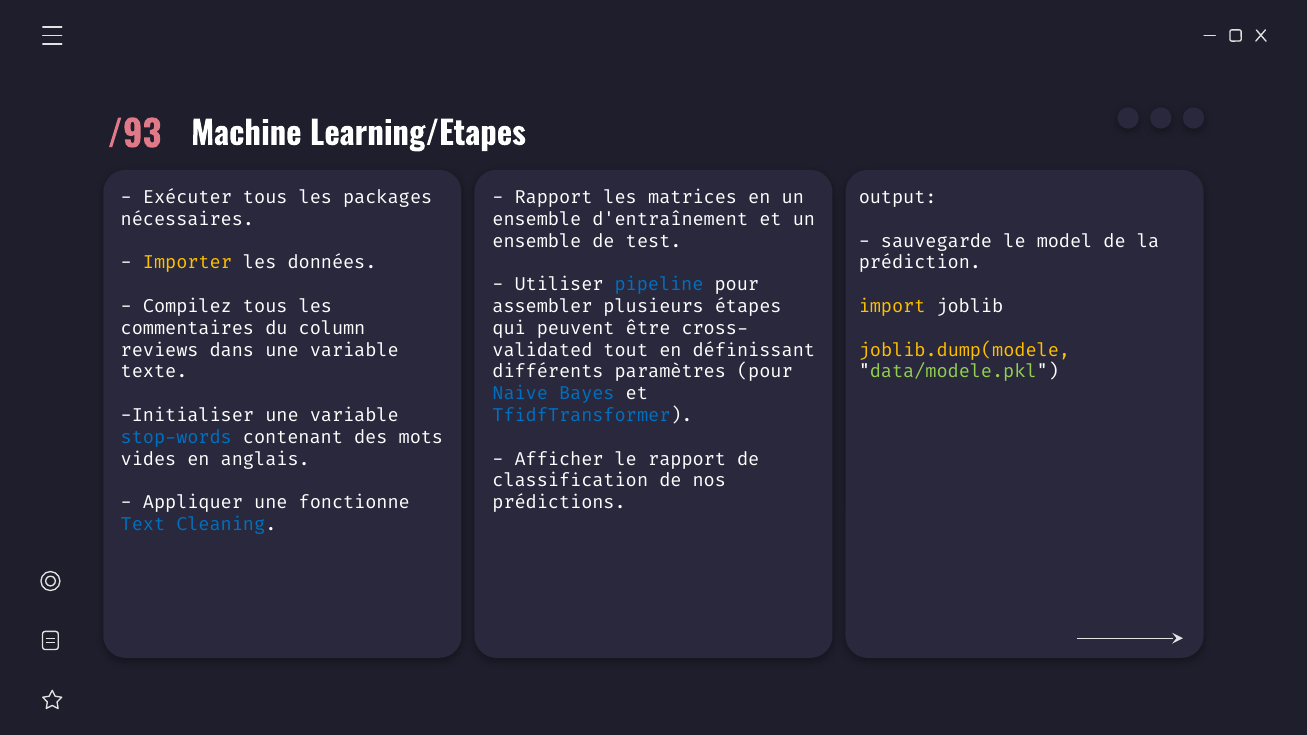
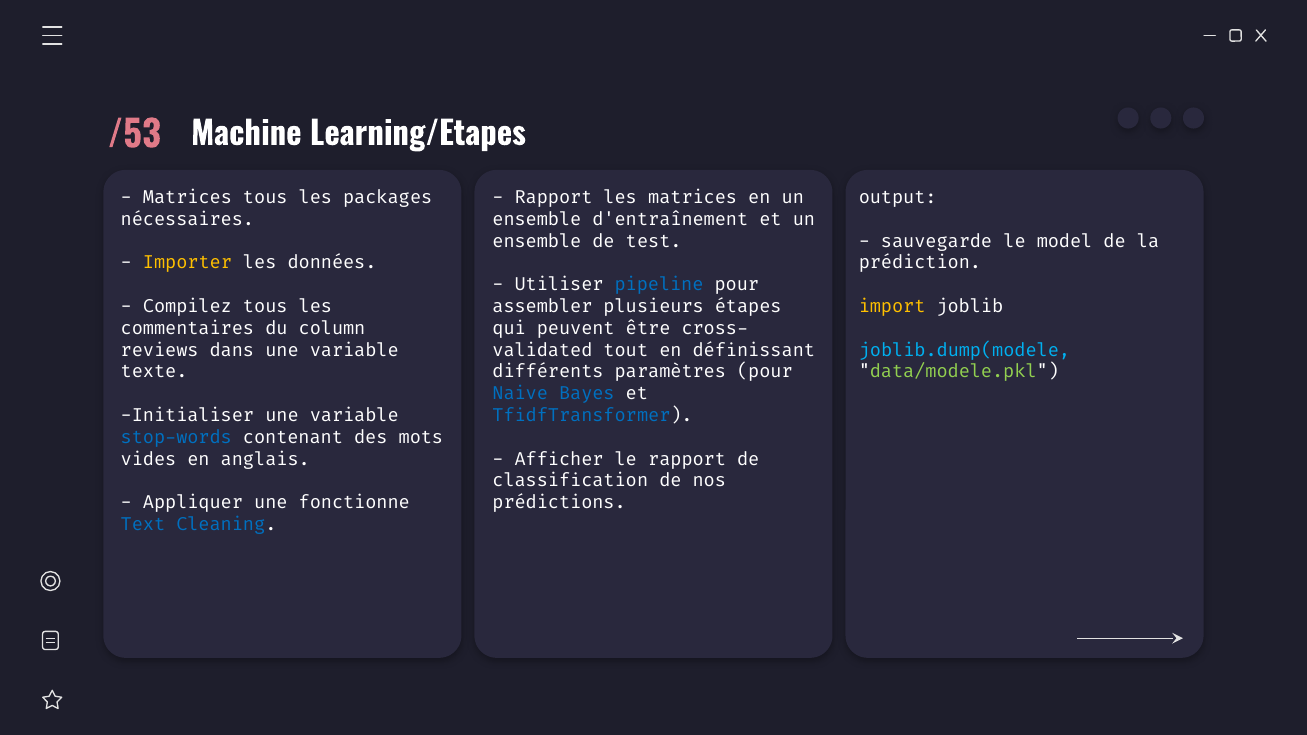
/93: /93 -> /53
Exécuter at (187, 197): Exécuter -> Matrices
joblib.dump(modele colour: yellow -> light blue
